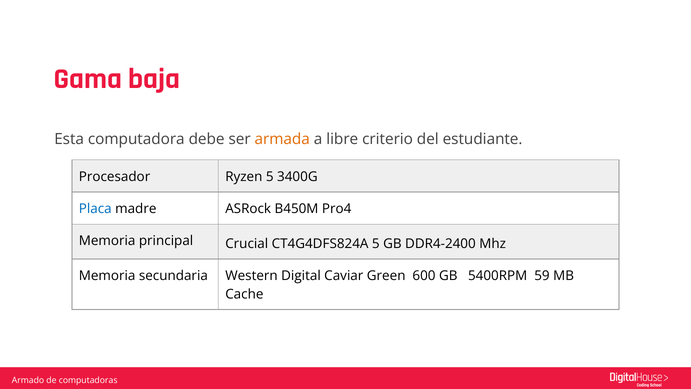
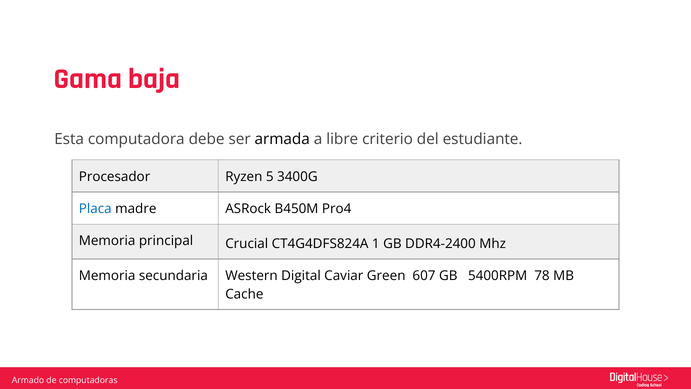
armada colour: orange -> black
CT4G4DFS824A 5: 5 -> 1
600: 600 -> 607
59: 59 -> 78
